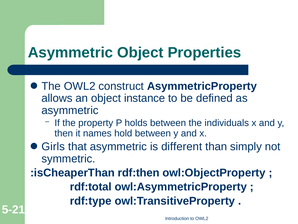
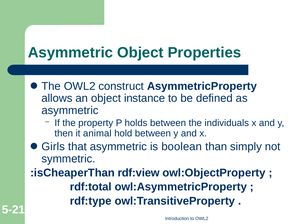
names: names -> animal
different: different -> boolean
rdf:then: rdf:then -> rdf:view
